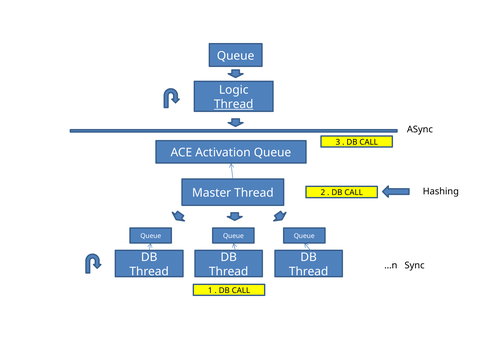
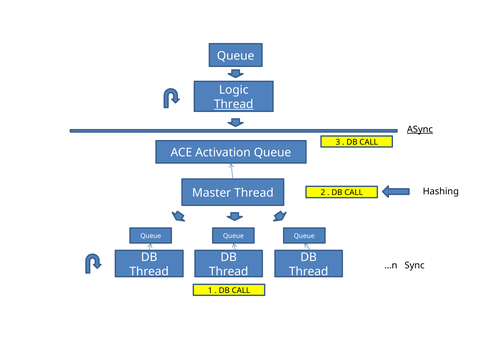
ASync underline: none -> present
